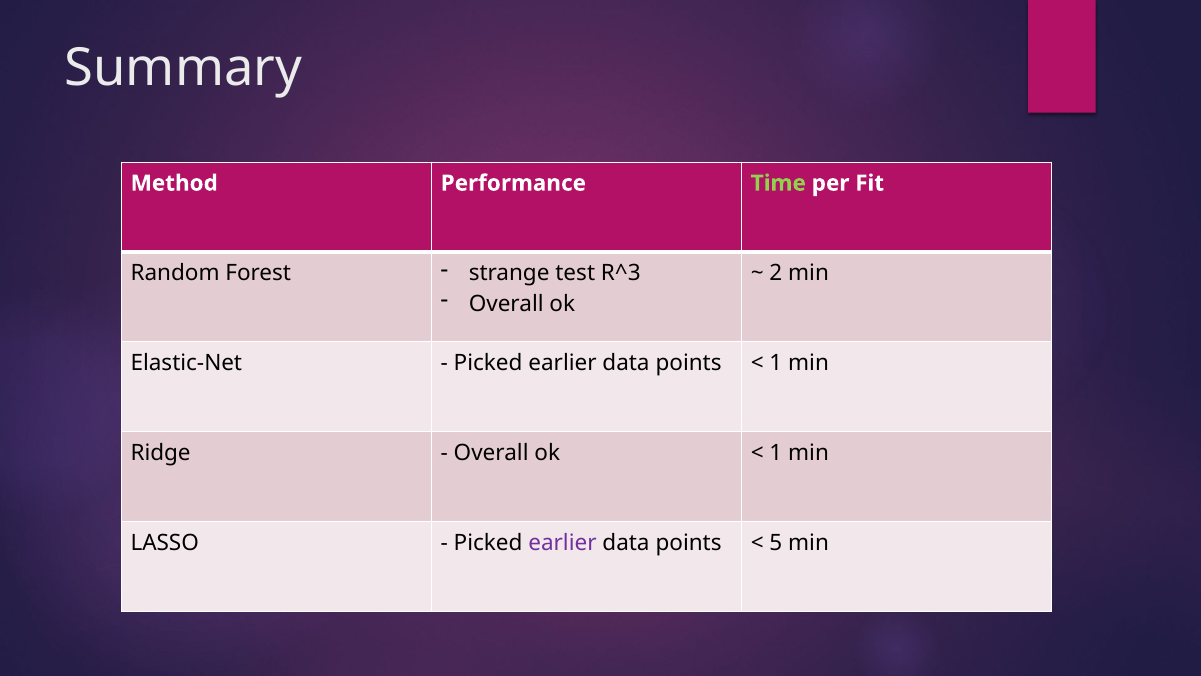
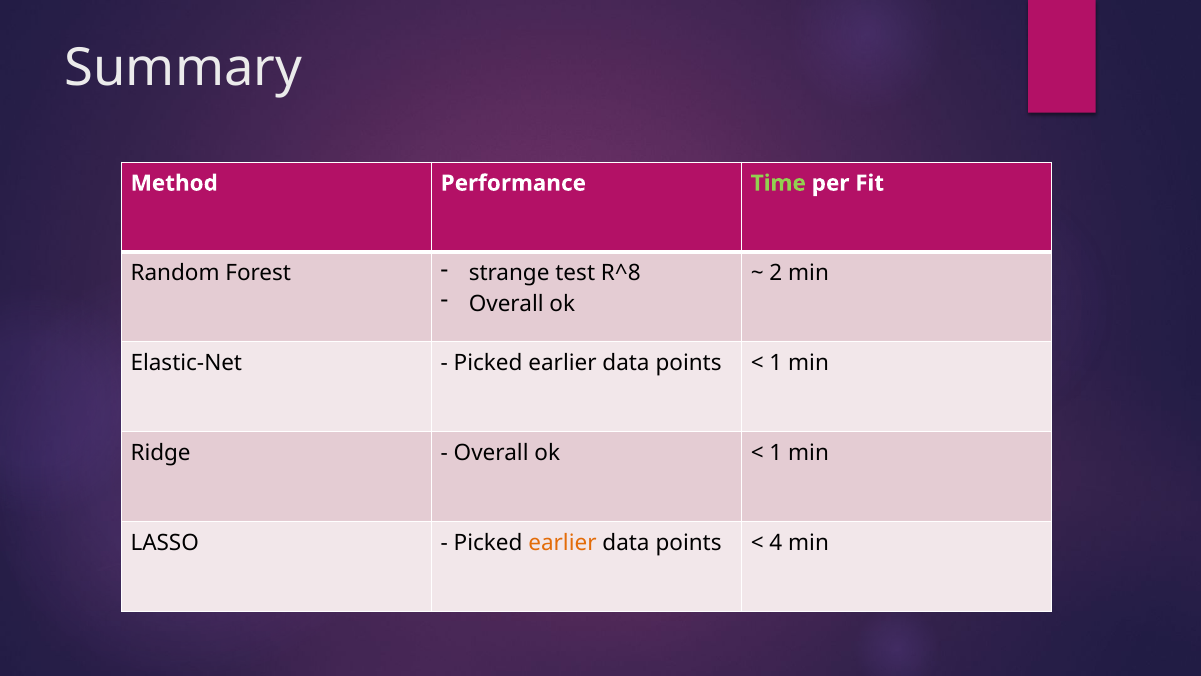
R^3: R^3 -> R^8
earlier at (562, 542) colour: purple -> orange
5: 5 -> 4
